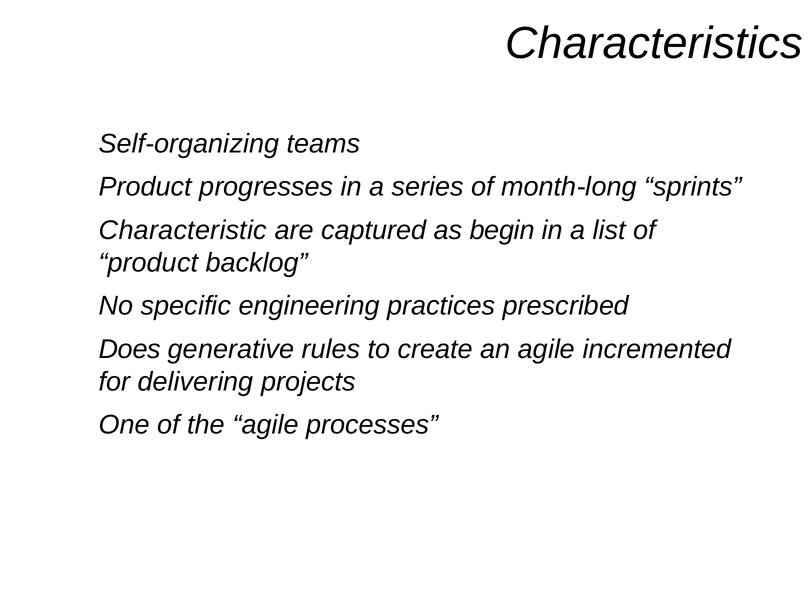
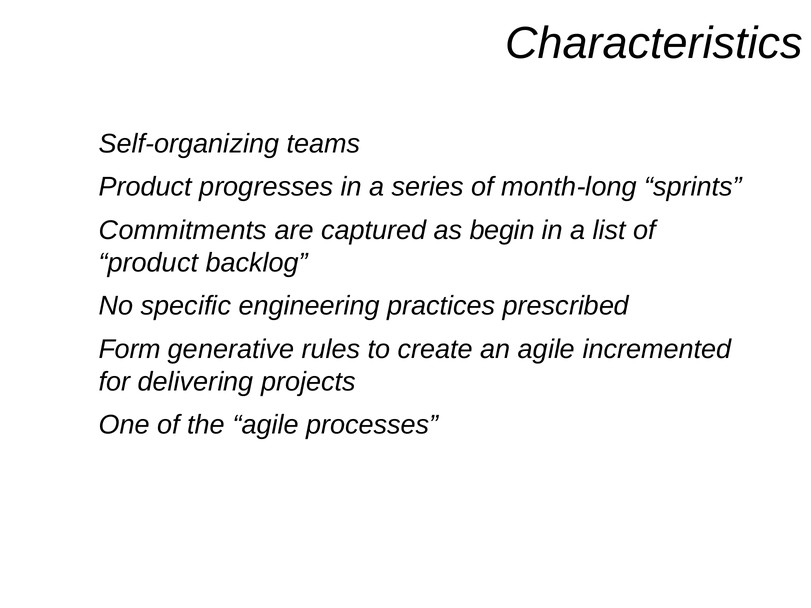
Characteristic: Characteristic -> Commitments
Does: Does -> Form
